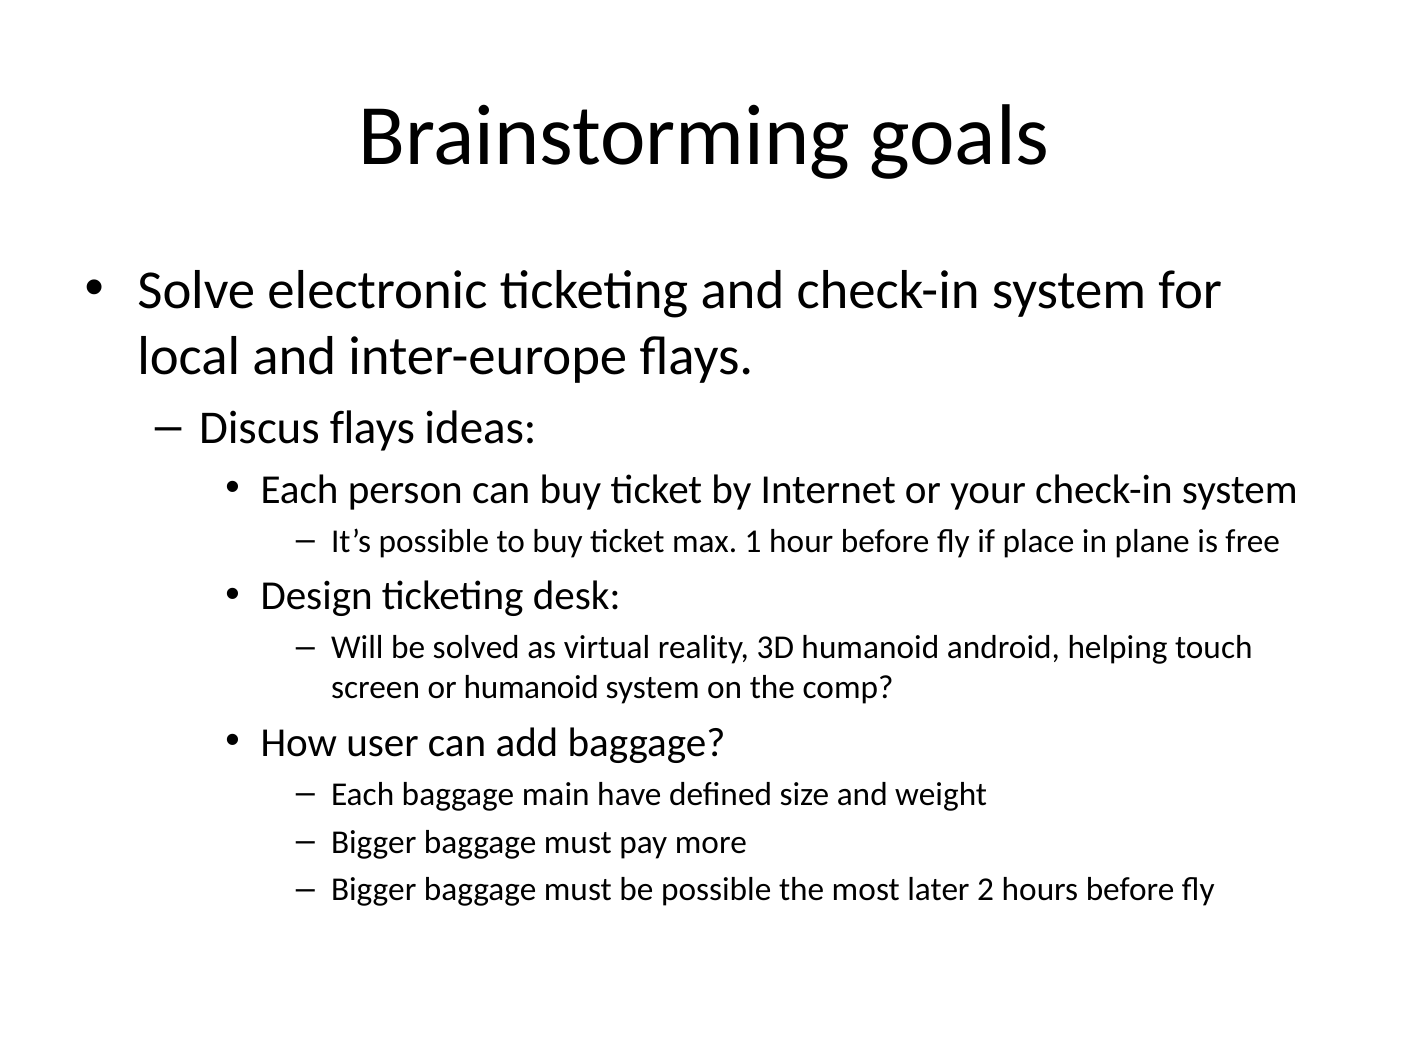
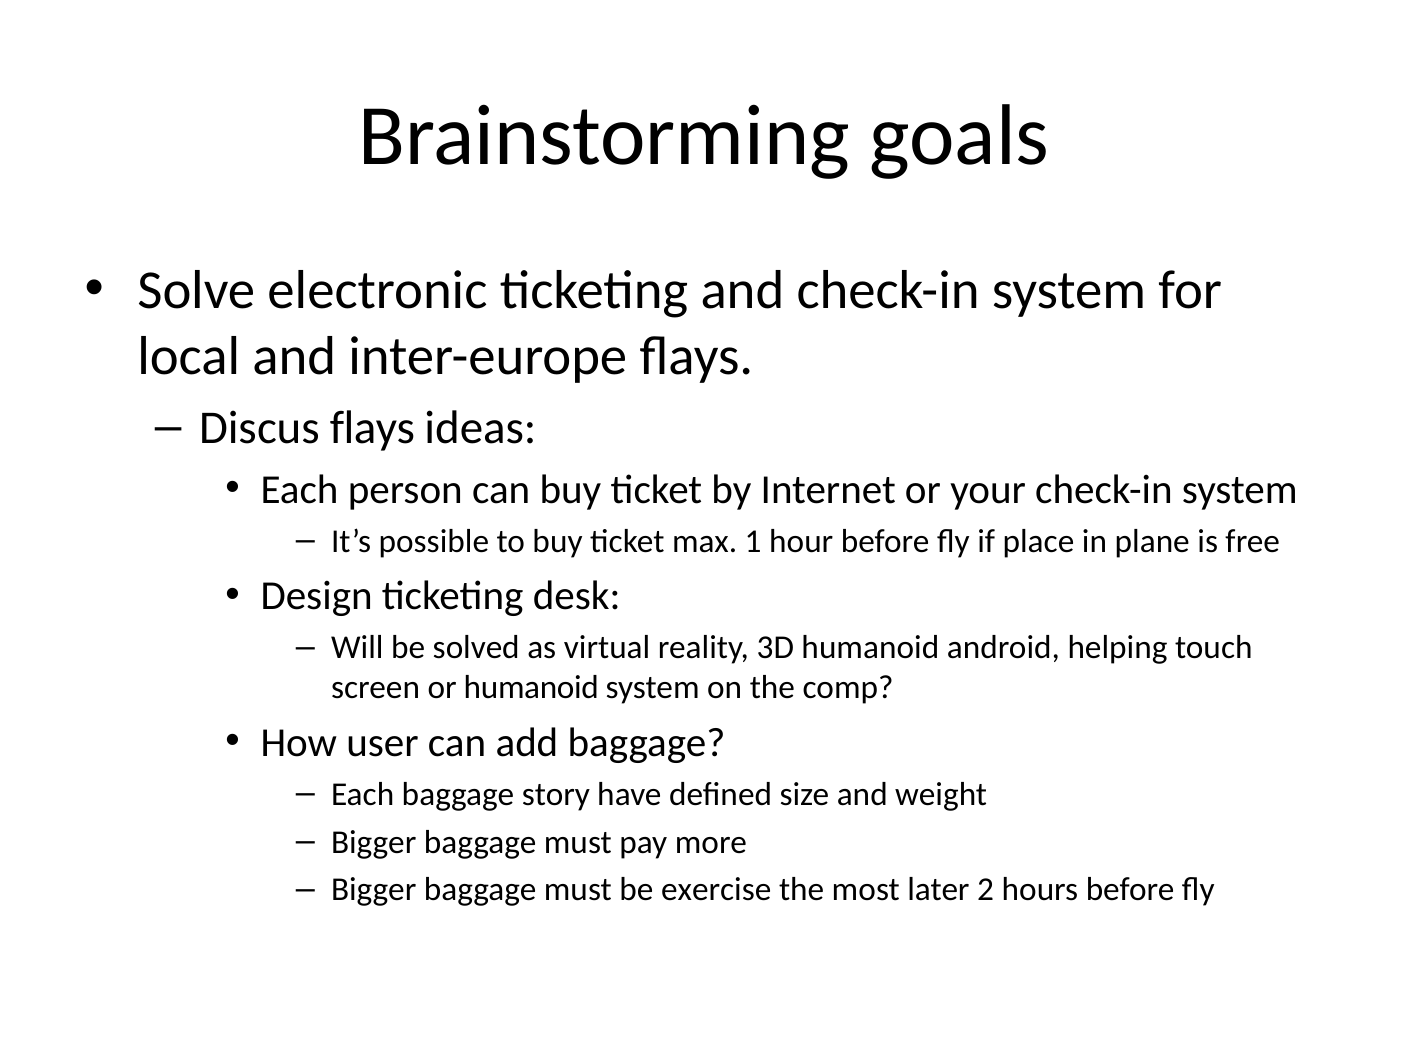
main: main -> story
be possible: possible -> exercise
